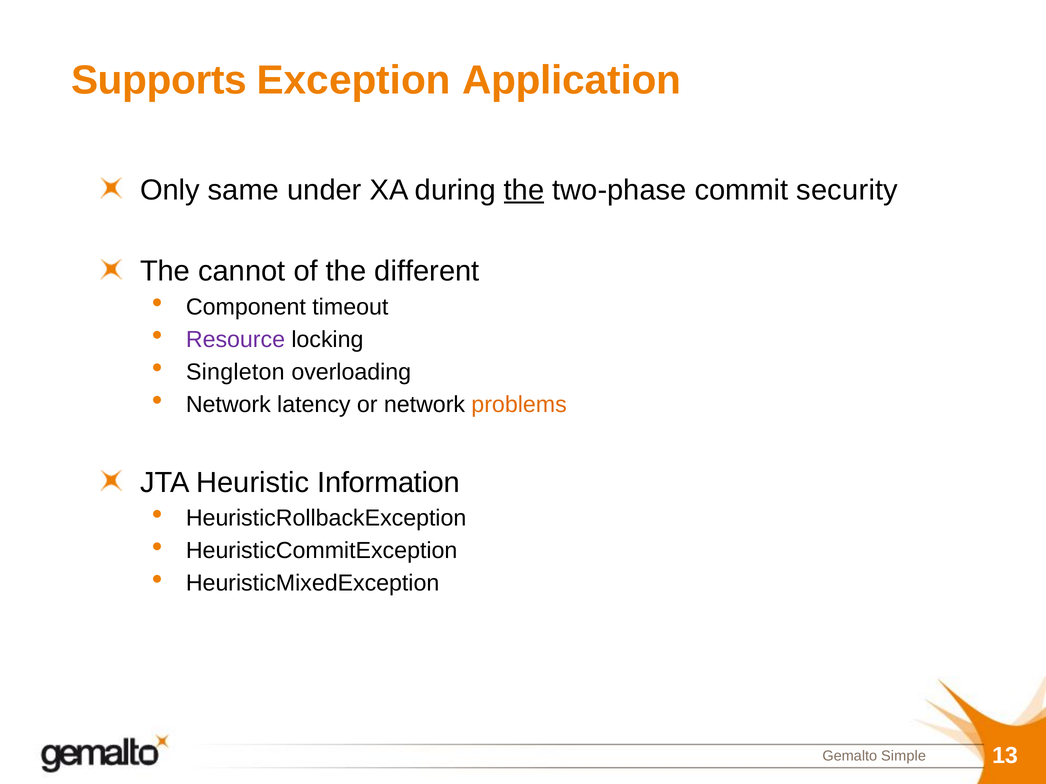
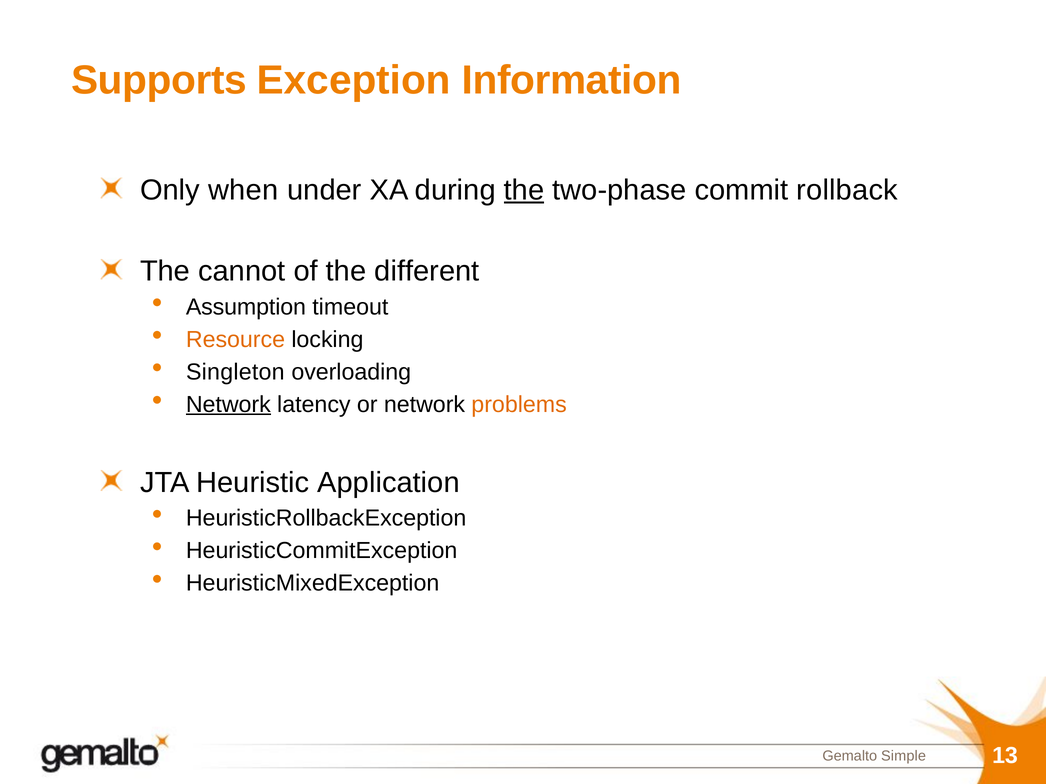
Application: Application -> Information
same: same -> when
security: security -> rollback
Component: Component -> Assumption
Resource colour: purple -> orange
Network at (228, 405) underline: none -> present
Information: Information -> Application
